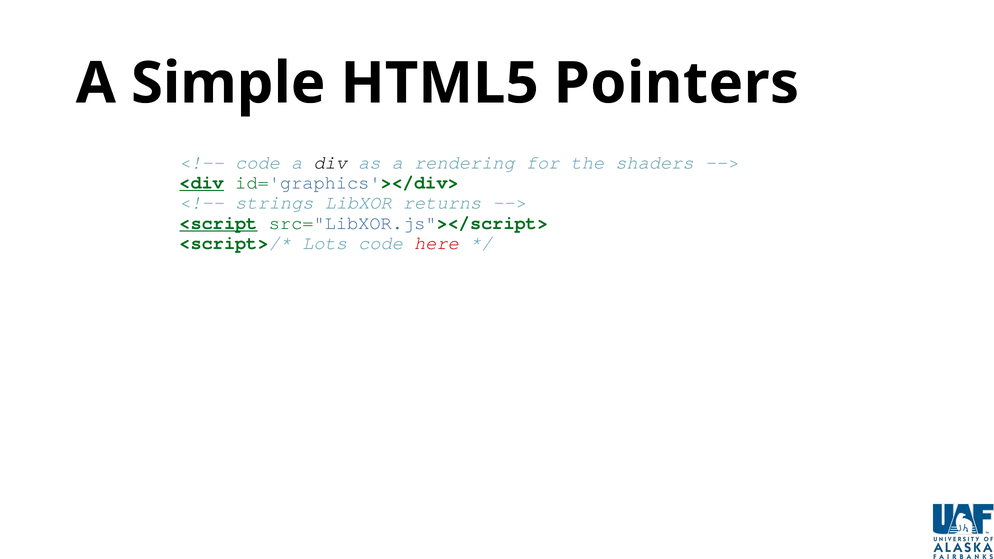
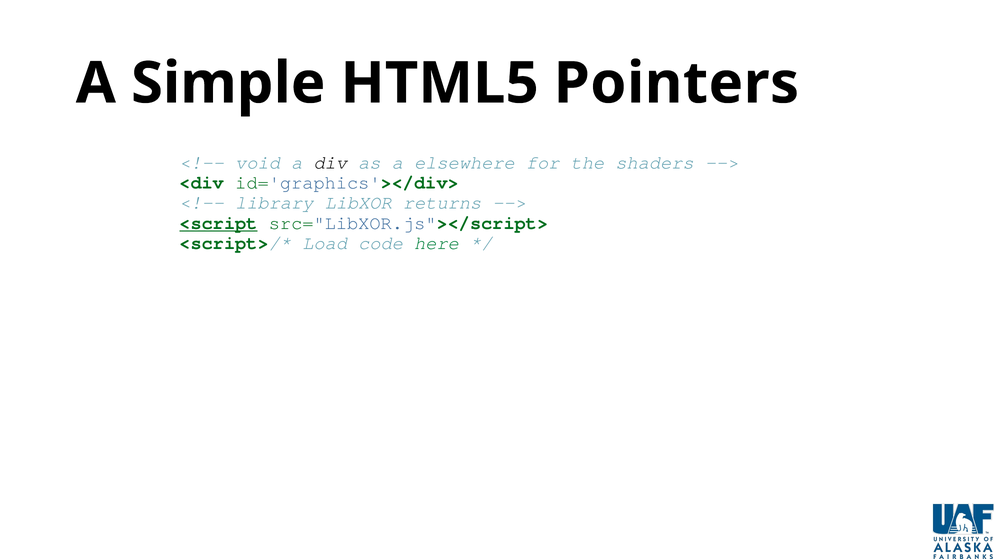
code at (258, 163): code -> void
rendering: rendering -> elsewhere
<div underline: present -> none
strings: strings -> library
Lots: Lots -> Load
here colour: red -> green
